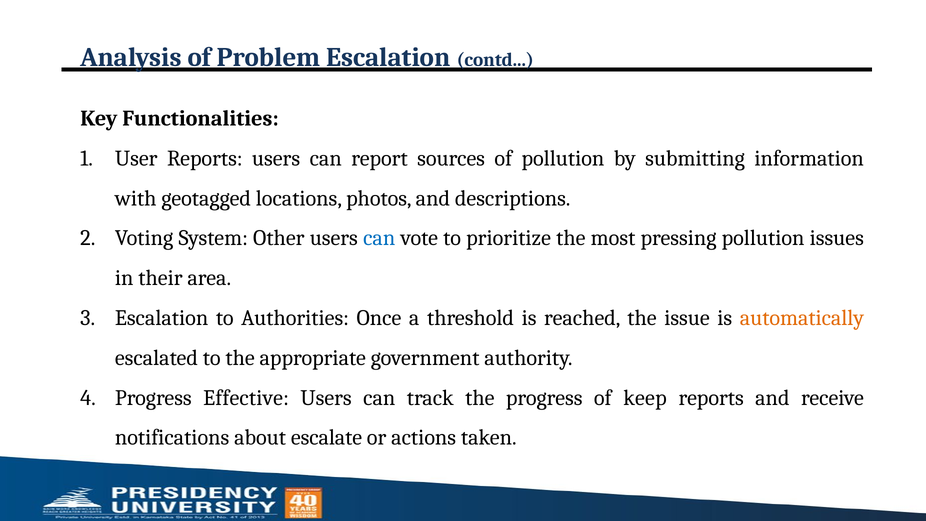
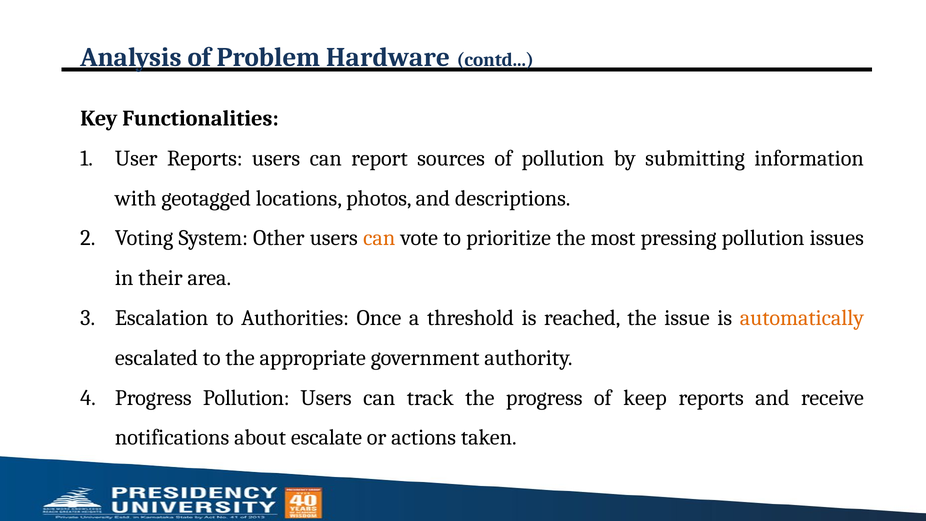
Problem Escalation: Escalation -> Hardware
can at (379, 238) colour: blue -> orange
Progress Effective: Effective -> Pollution
